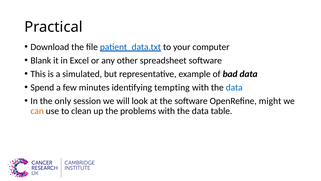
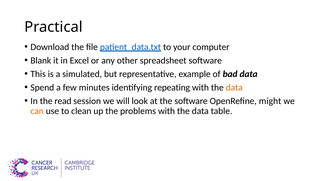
tempting: tempting -> repeating
data at (234, 87) colour: blue -> orange
only: only -> read
